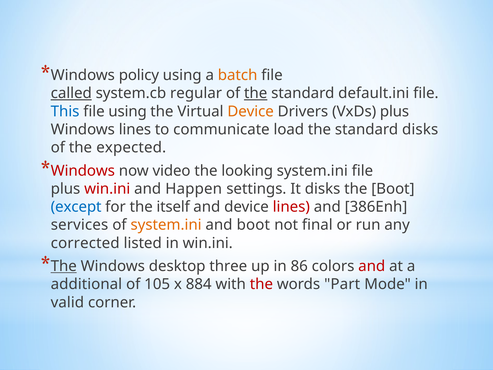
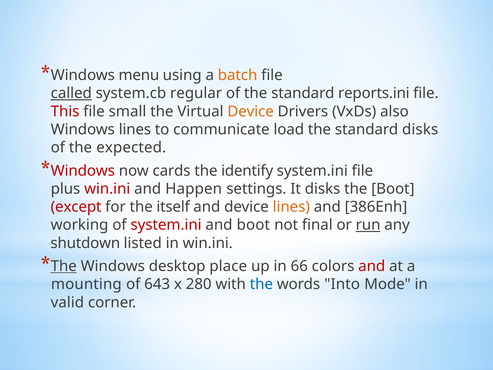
policy: policy -> menu
the at (256, 93) underline: present -> none
default.ini: default.ini -> reports.ini
This colour: blue -> red
file using: using -> small
VxDs plus: plus -> also
video: video -> cards
looking: looking -> identify
except colour: blue -> red
lines at (291, 207) colour: red -> orange
services: services -> working
system.ini at (166, 225) colour: orange -> red
run underline: none -> present
corrected: corrected -> shutdown
three: three -> place
86: 86 -> 66
additional: additional -> mounting
105: 105 -> 643
884: 884 -> 280
the at (261, 284) colour: red -> blue
Part: Part -> Into
